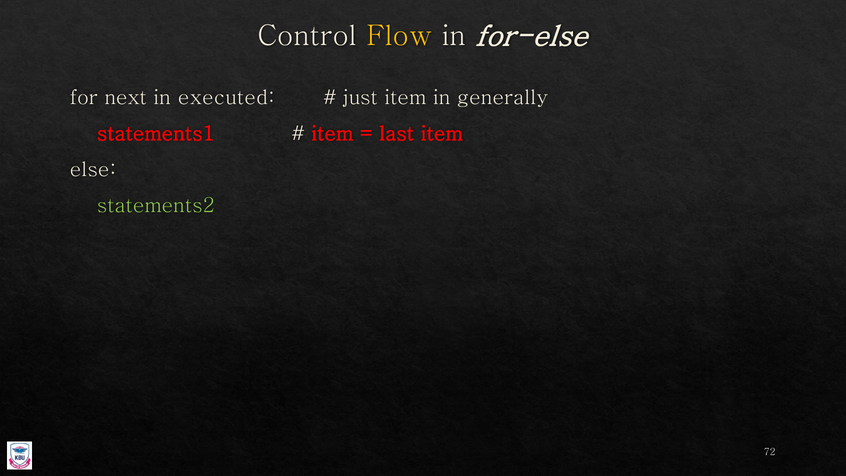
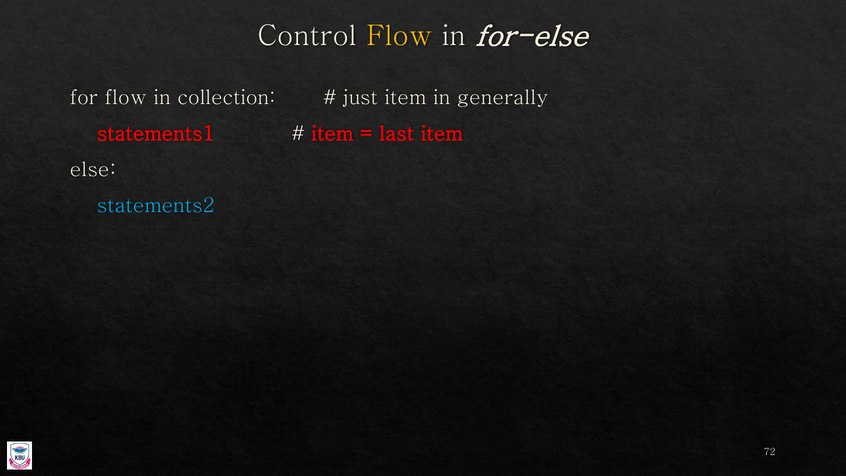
for next: next -> flow
executed: executed -> collection
statements2 colour: light green -> light blue
